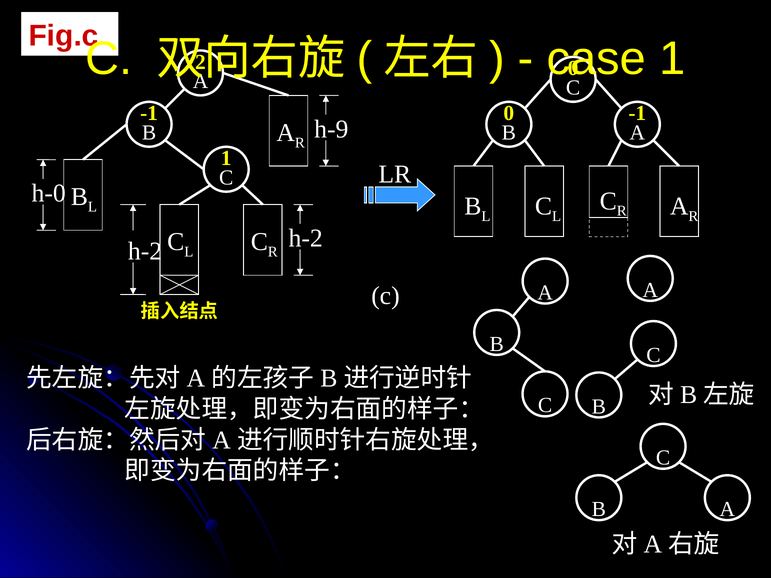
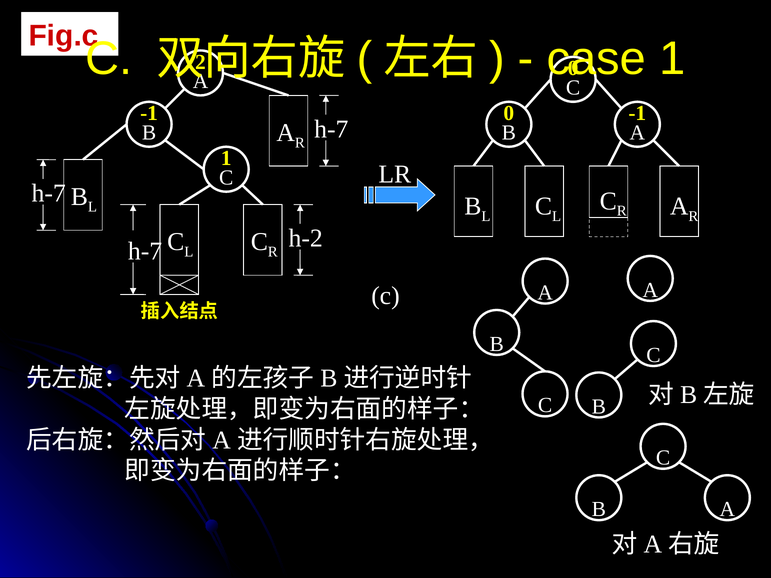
h-9 at (331, 129): h-9 -> h-7
h-0 at (49, 194): h-0 -> h-7
h-2 at (145, 251): h-2 -> h-7
